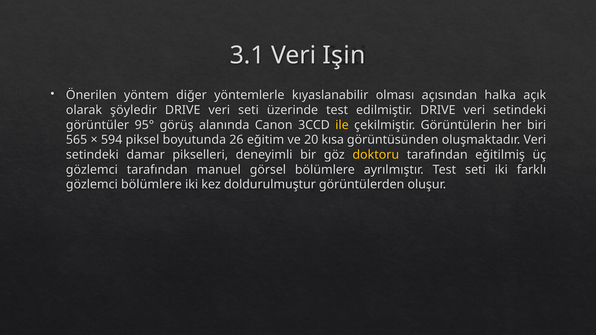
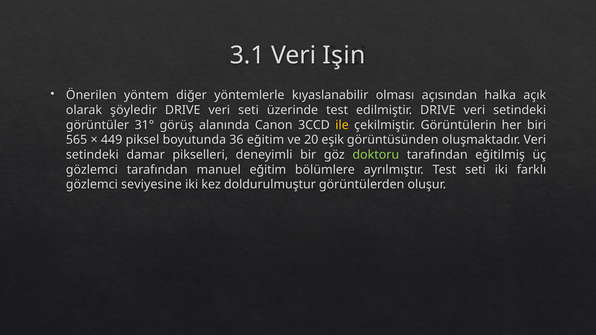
95°: 95° -> 31°
594: 594 -> 449
26: 26 -> 36
kısa: kısa -> eşik
doktoru colour: yellow -> light green
manuel görsel: görsel -> eğitim
gözlemci bölümlere: bölümlere -> seviyesine
